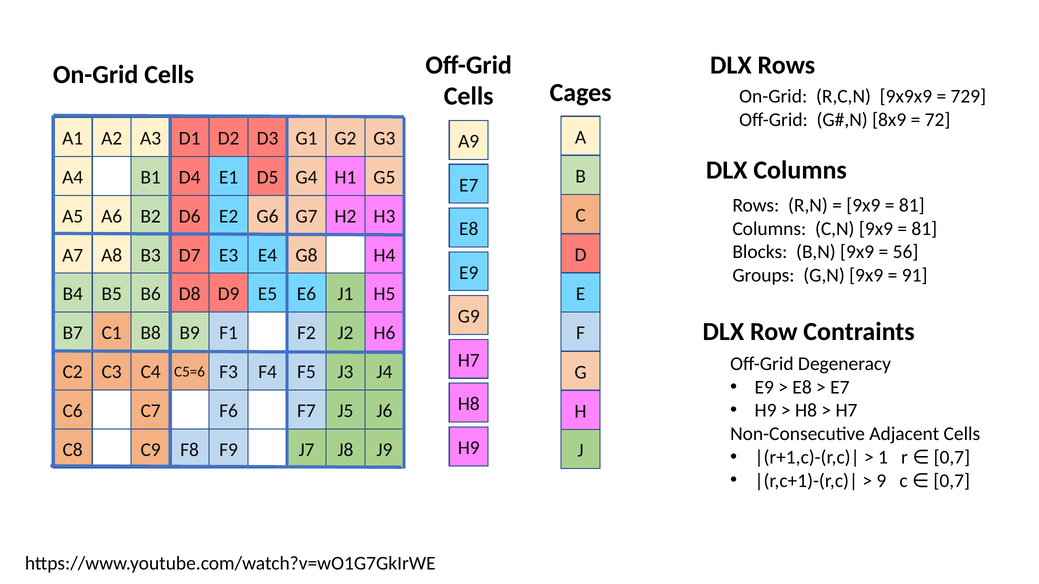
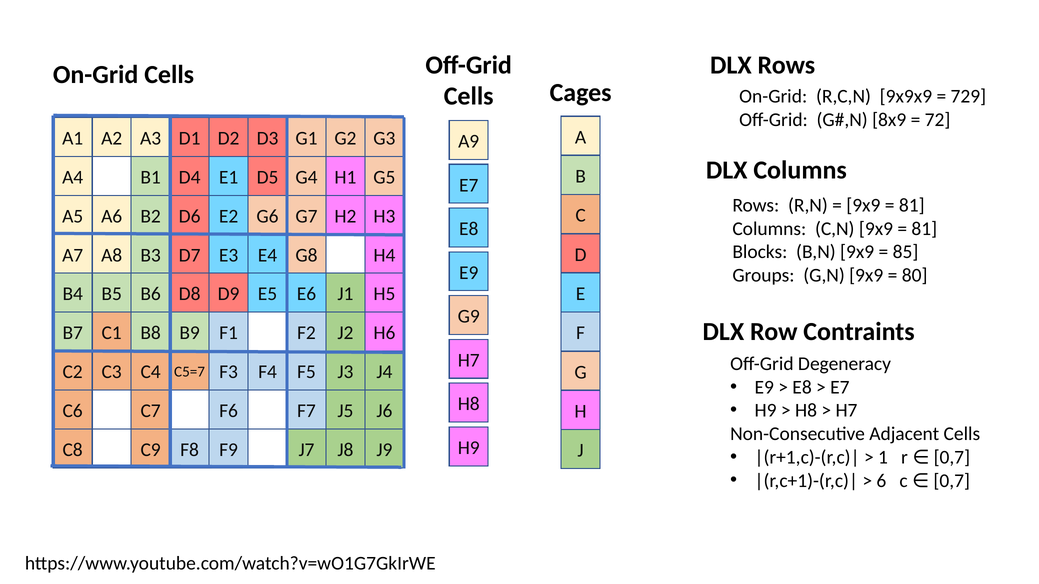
56: 56 -> 85
91: 91 -> 80
C5=6: C5=6 -> C5=7
9: 9 -> 6
